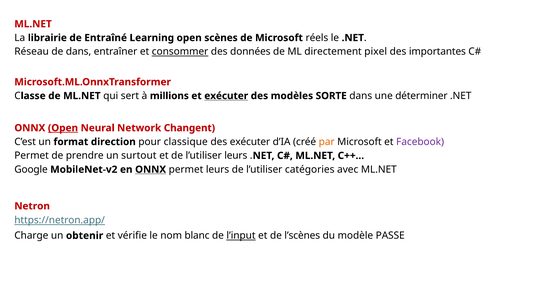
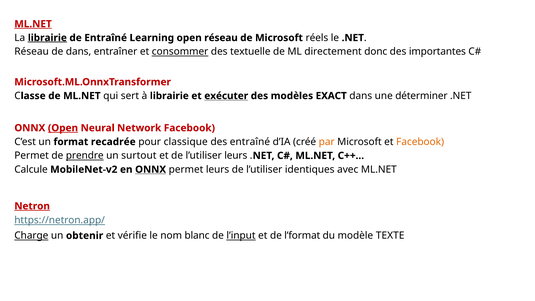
ML.NET at (33, 24) underline: none -> present
librairie at (47, 38) underline: none -> present
open scènes: scènes -> réseau
données: données -> textuelle
pixel: pixel -> donc
à millions: millions -> librairie
SORTE: SORTE -> EXACT
Network Changent: Changent -> Facebook
direction: direction -> recadrée
des exécuter: exécuter -> entraîné
Facebook at (420, 142) colour: purple -> orange
prendre underline: none -> present
Google: Google -> Calcule
catégories: catégories -> identiques
Netron underline: none -> present
Charge underline: none -> present
l’scènes: l’scènes -> l’format
PASSE: PASSE -> TEXTE
